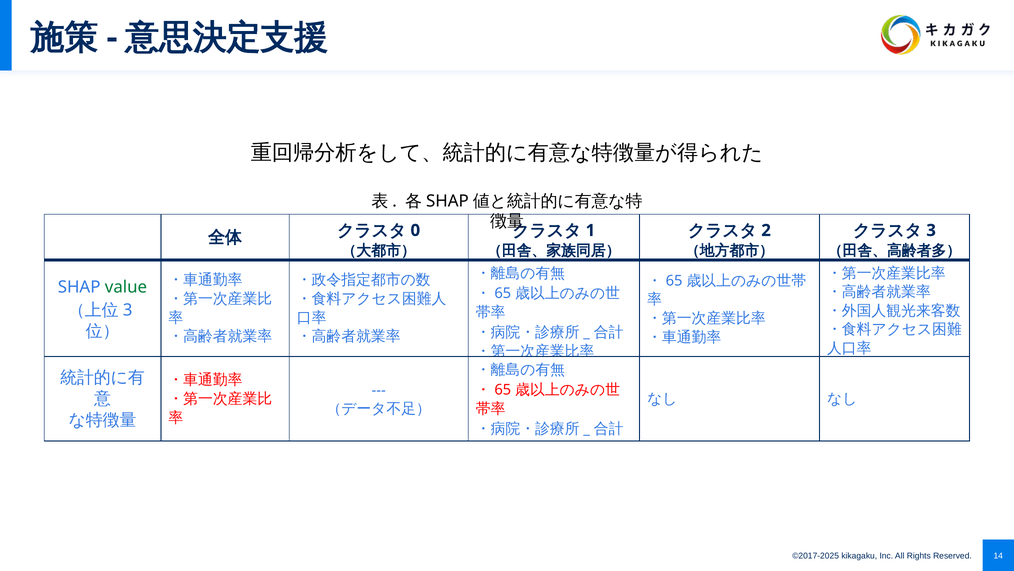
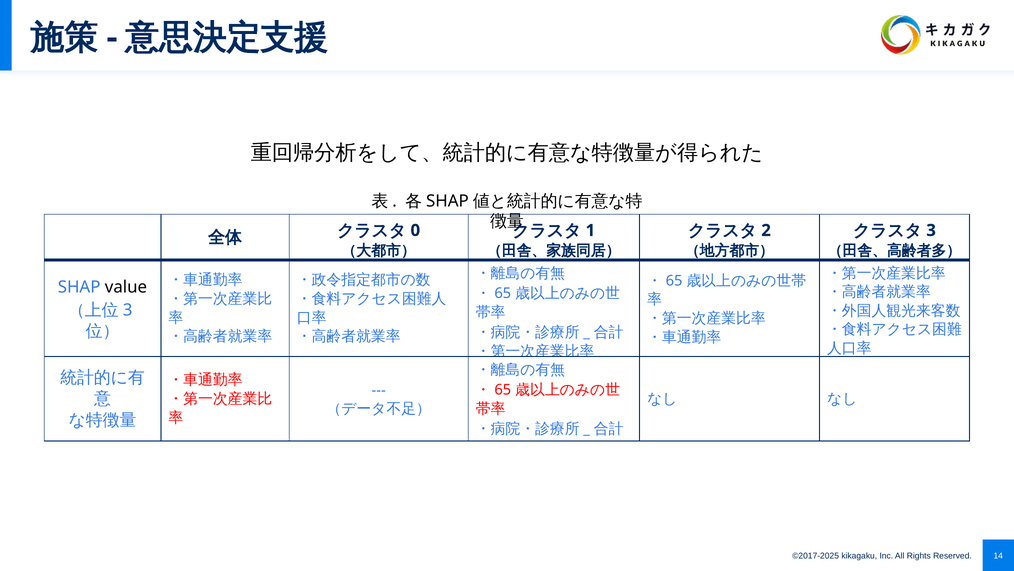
value colour: green -> black
